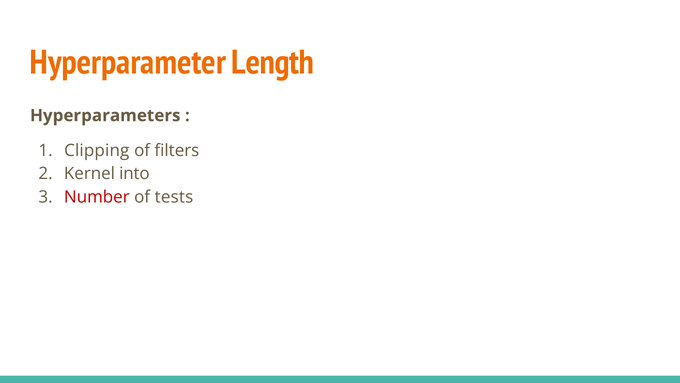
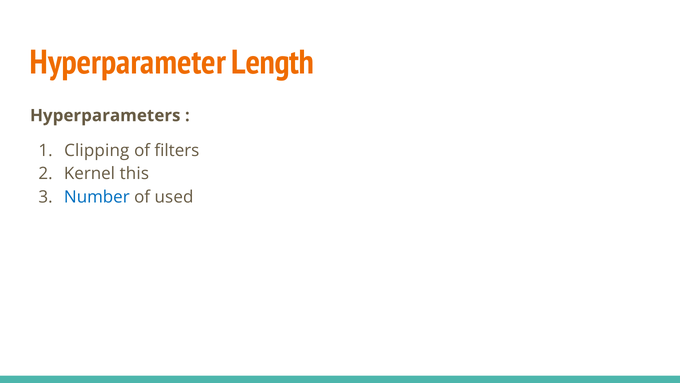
into: into -> this
Number colour: red -> blue
tests: tests -> used
